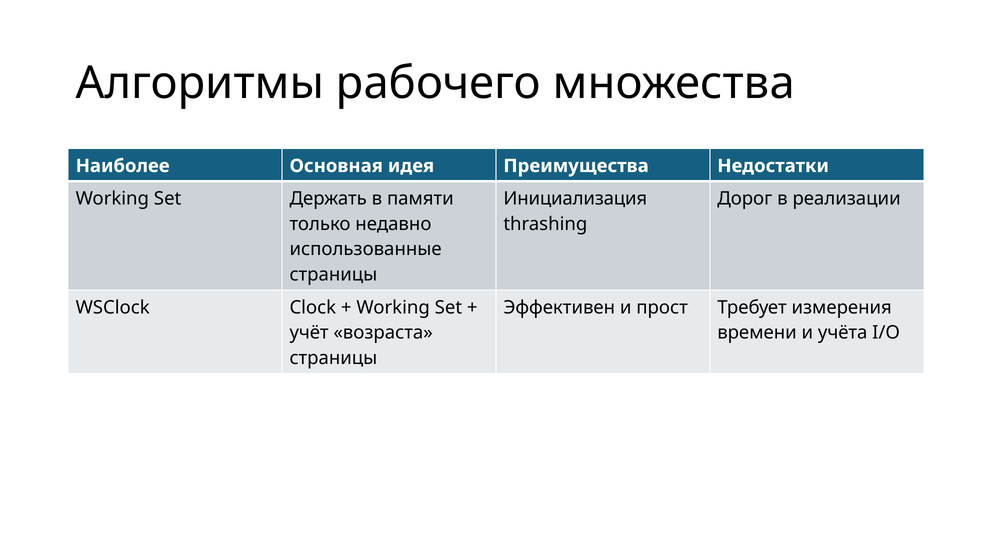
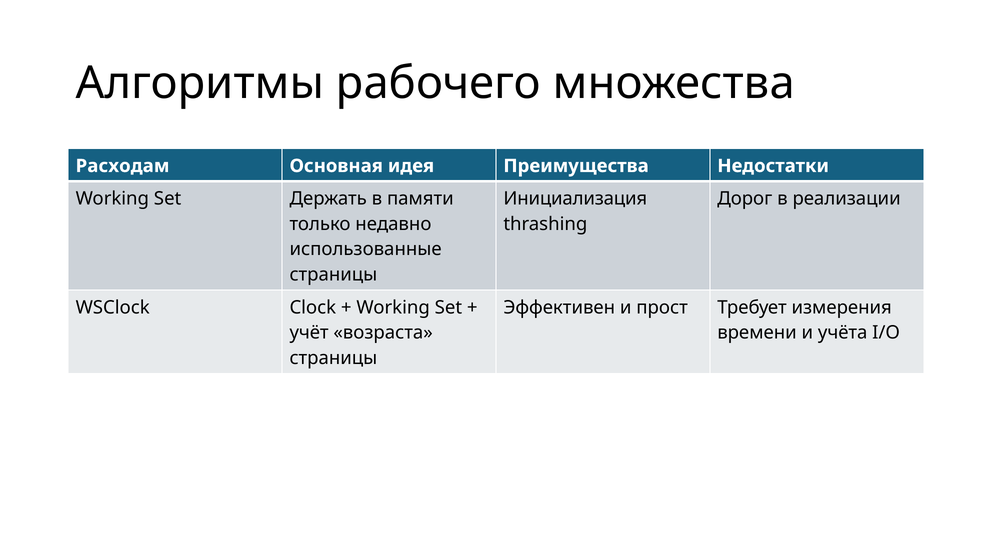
Наиболее: Наиболее -> Расходам
